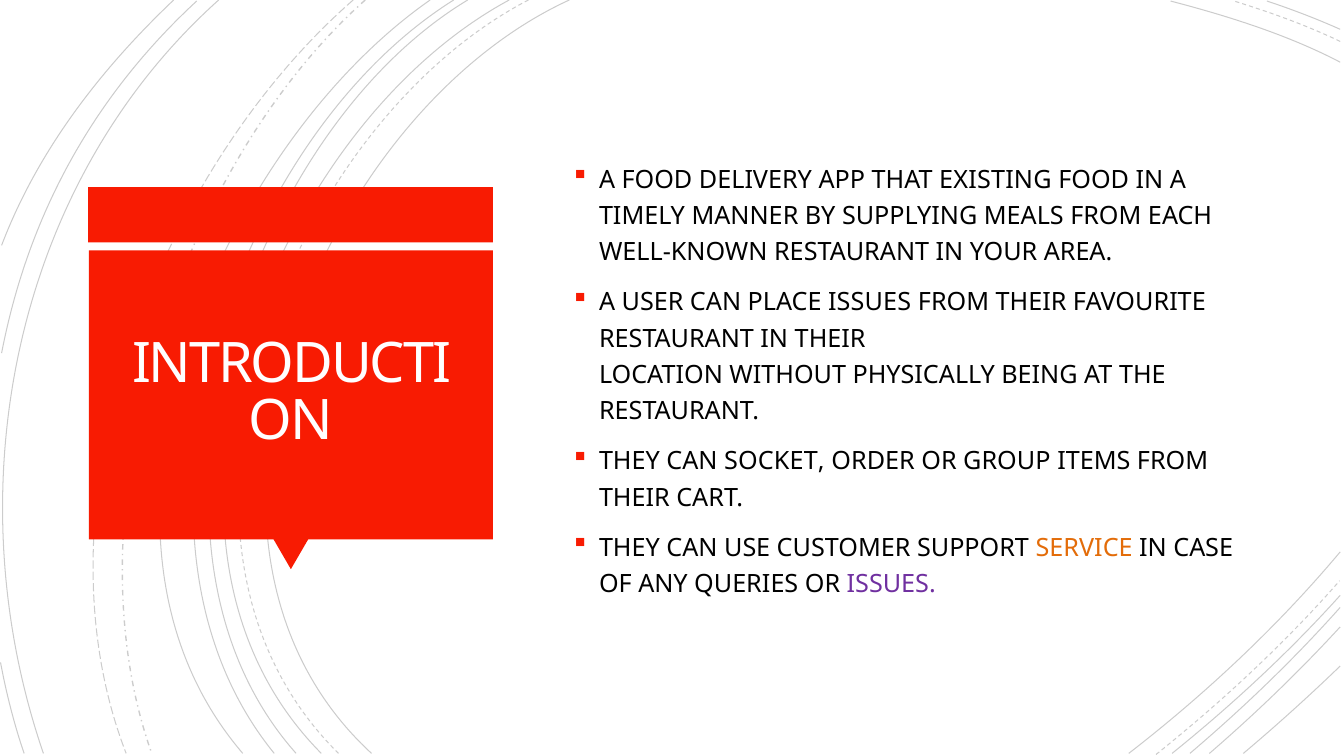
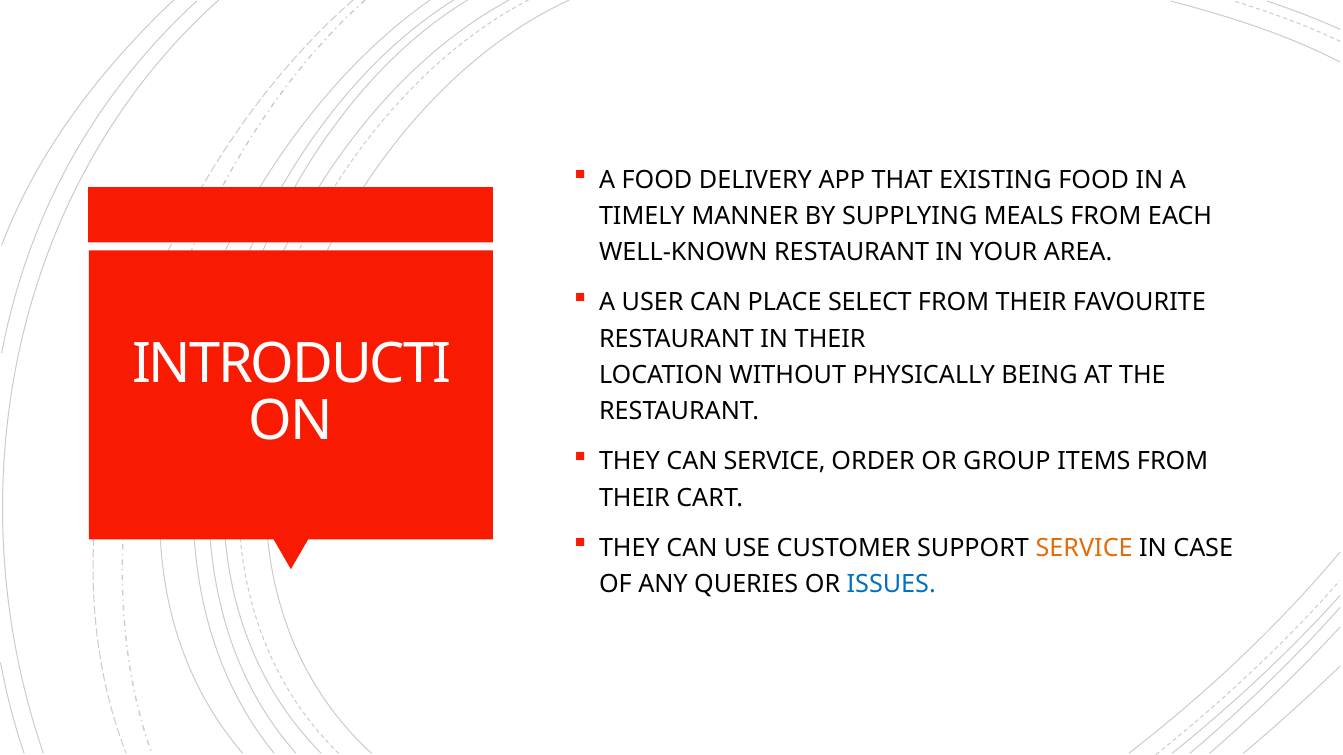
PLACE ISSUES: ISSUES -> SELECT
CAN SOCKET: SOCKET -> SERVICE
ISSUES at (891, 585) colour: purple -> blue
